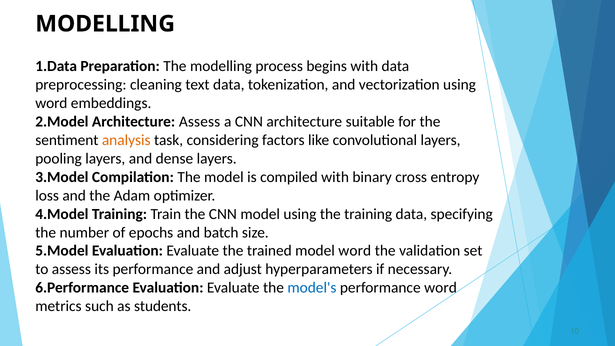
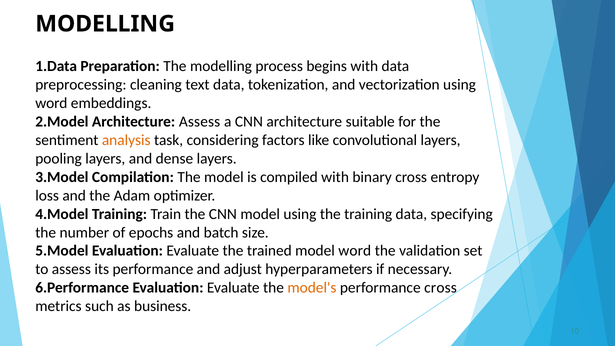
model's colour: blue -> orange
performance word: word -> cross
students: students -> business
